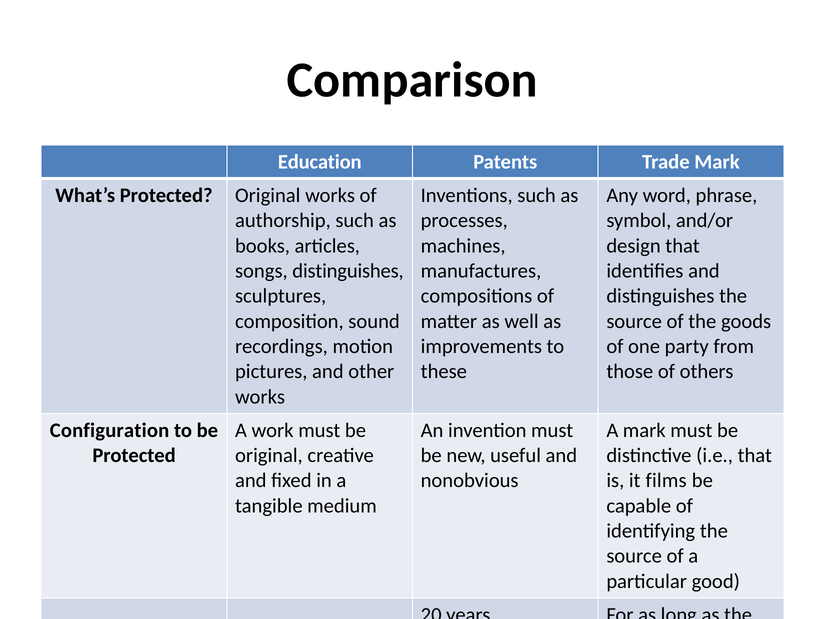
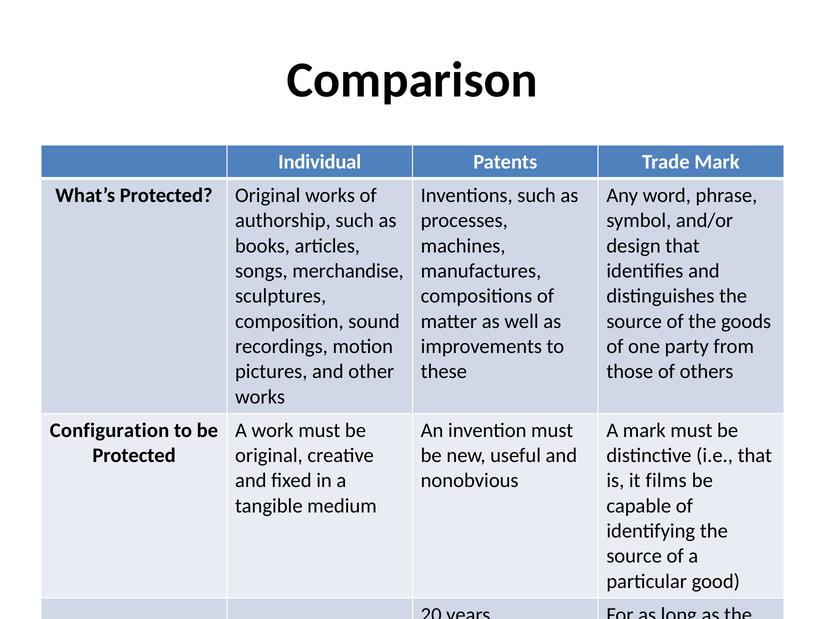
Education: Education -> Individual
songs distinguishes: distinguishes -> merchandise
